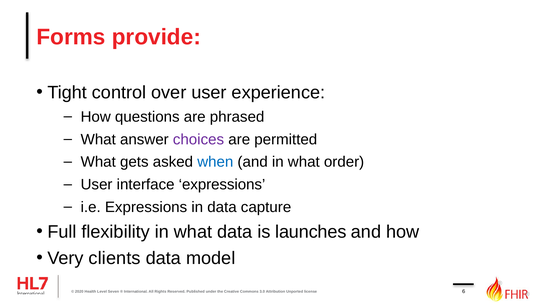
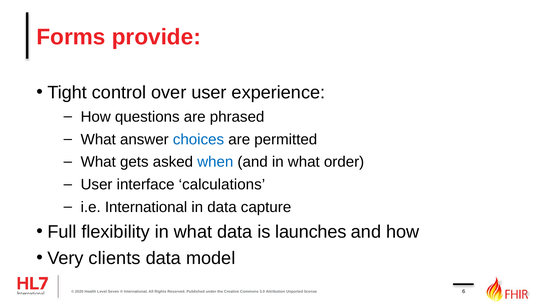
choices colour: purple -> blue
interface expressions: expressions -> calculations
i.e Expressions: Expressions -> International
